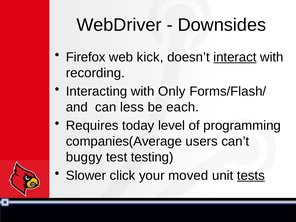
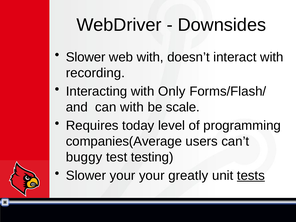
Firefox at (86, 57): Firefox -> Slower
web kick: kick -> with
interact underline: present -> none
can less: less -> with
each: each -> scale
Slower click: click -> your
moved: moved -> greatly
